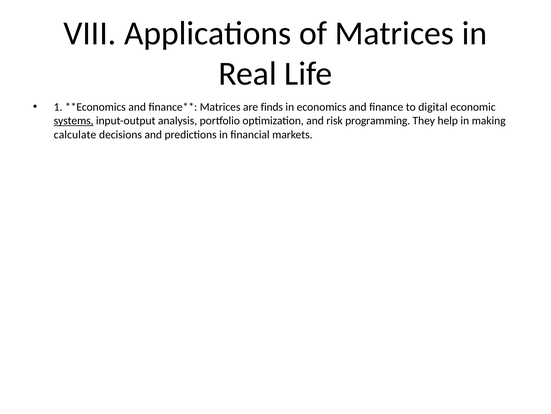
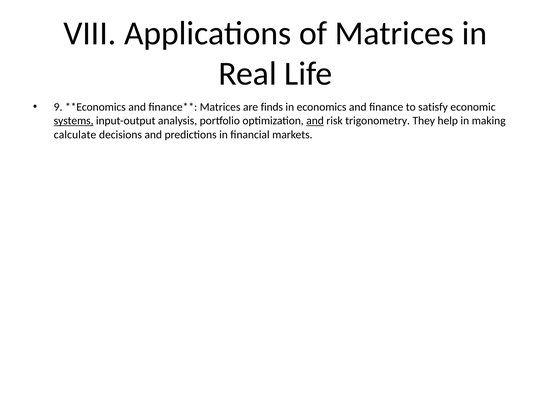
1: 1 -> 9
digital: digital -> satisfy
and at (315, 121) underline: none -> present
programming: programming -> trigonometry
